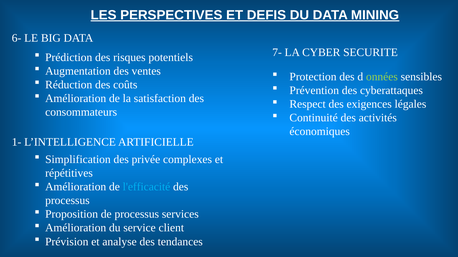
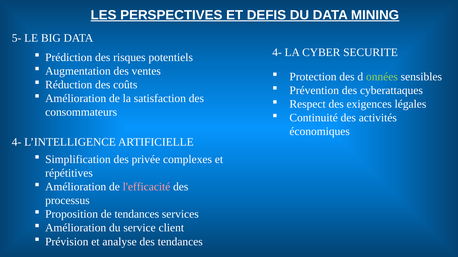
6-: 6- -> 5-
7- at (277, 53): 7- -> 4-
1- at (17, 142): 1- -> 4-
l'efficacité colour: light blue -> pink
de processus: processus -> tendances
